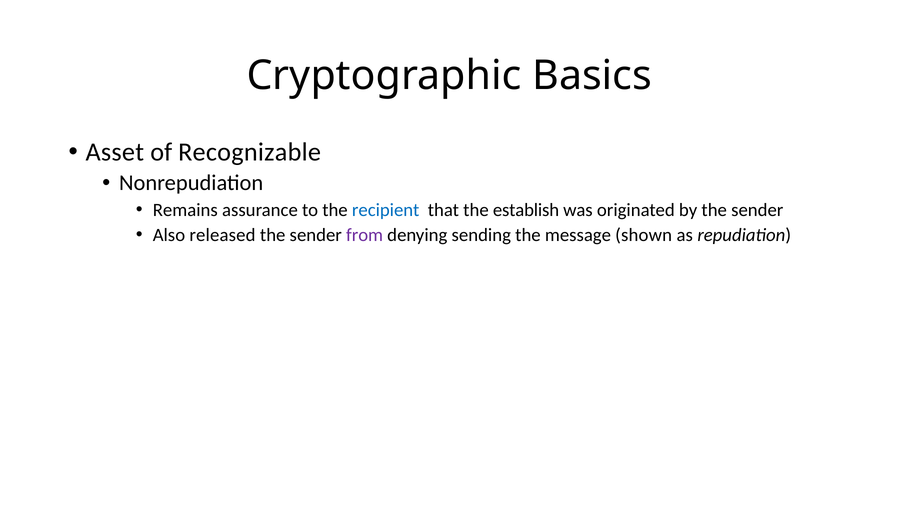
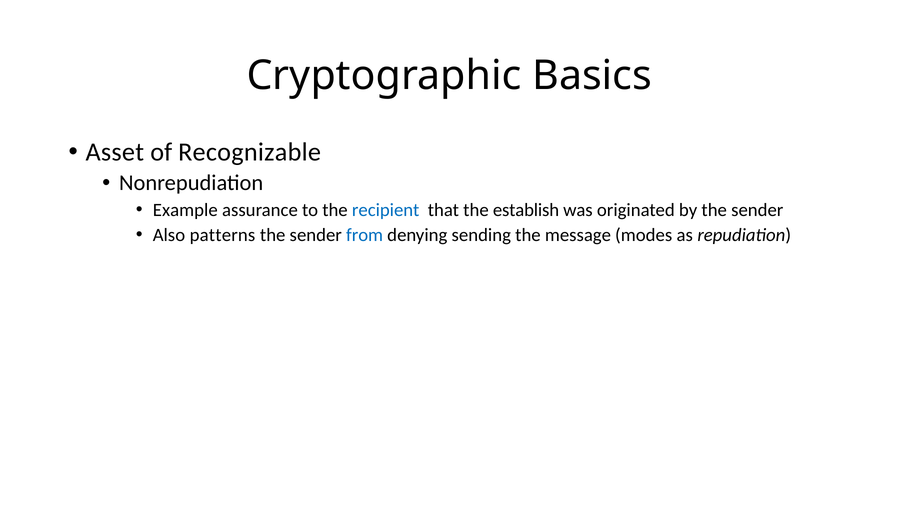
Remains: Remains -> Example
released: released -> patterns
from colour: purple -> blue
shown: shown -> modes
